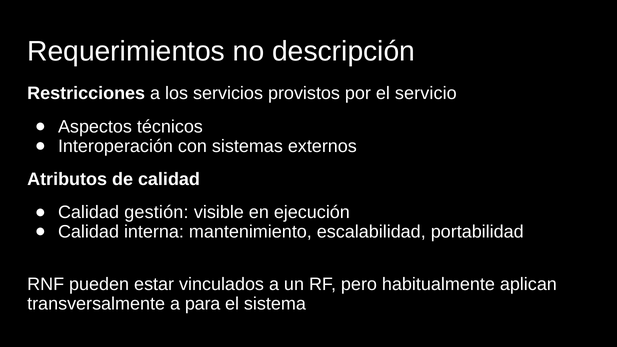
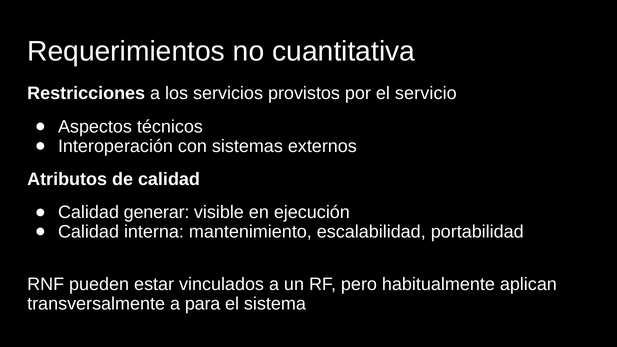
descripción: descripción -> cuantitativa
gestión: gestión -> generar
